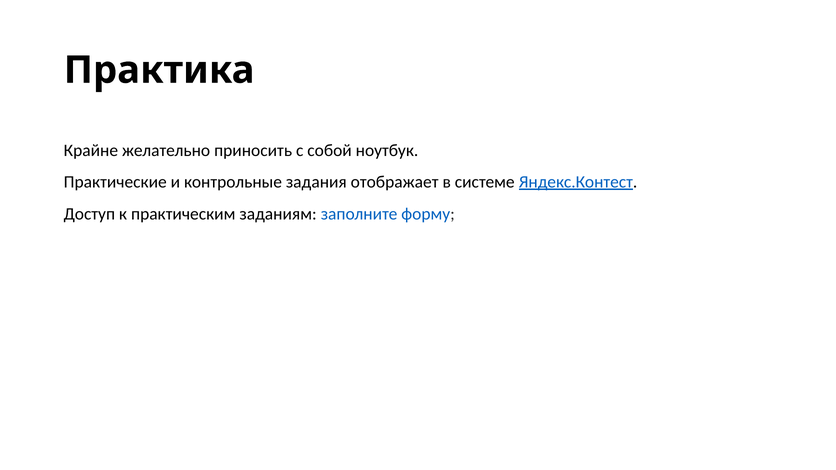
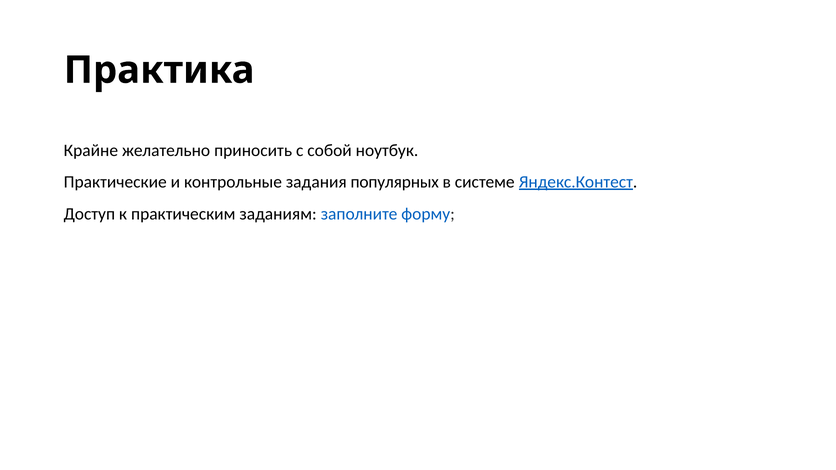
отображает: отображает -> популярных
